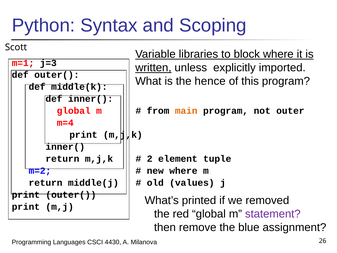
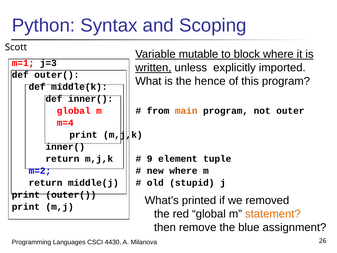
libraries: libraries -> mutable
2: 2 -> 9
values: values -> stupid
statement colour: purple -> orange
